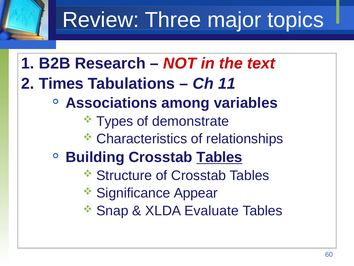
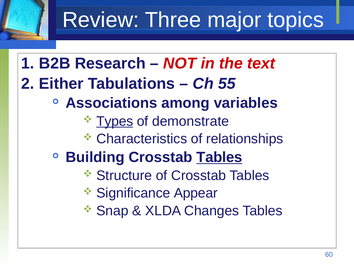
Times: Times -> Either
11: 11 -> 55
Types underline: none -> present
Evaluate: Evaluate -> Changes
